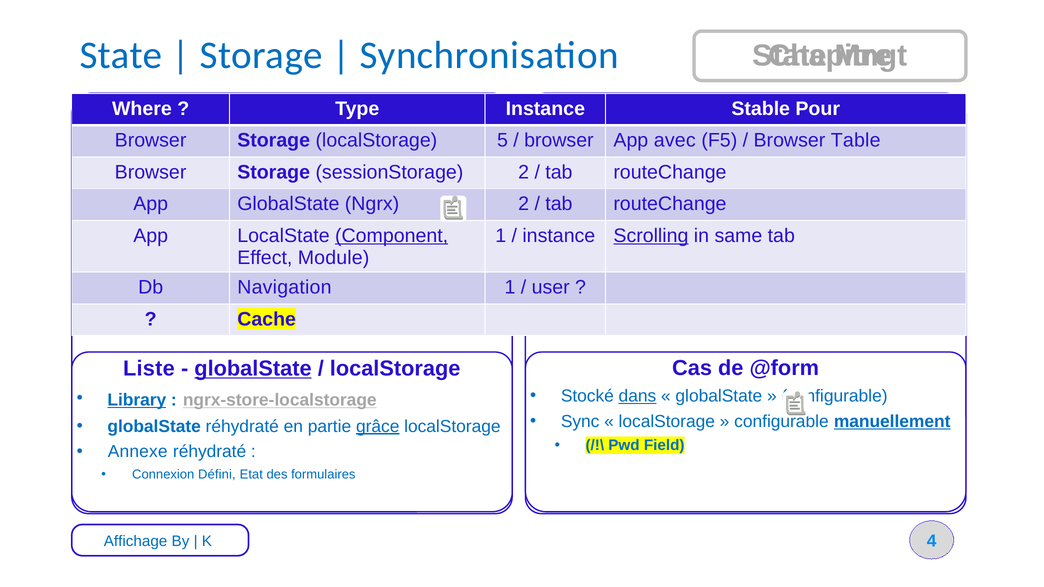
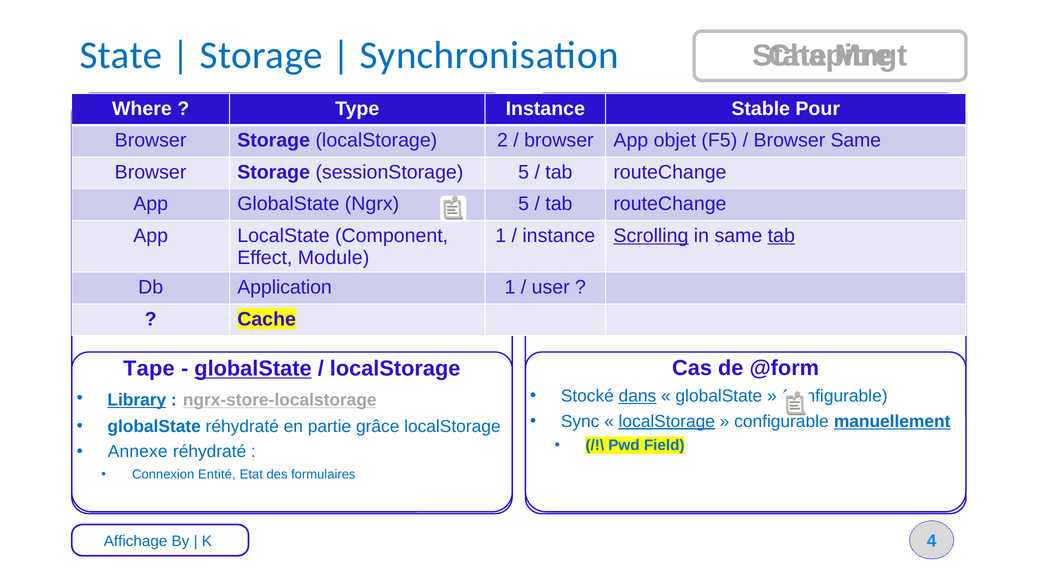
5: 5 -> 2
avec: avec -> objet
Table at (856, 141): Table -> Same
sessionStorage 2: 2 -> 5
Ngrx 2: 2 -> 5
Component underline: present -> none
tab at (781, 236) underline: none -> present
Navigation: Navigation -> Application
Liste: Liste -> Tape
localStorage at (667, 421) underline: none -> present
grâce underline: present -> none
Défini: Défini -> Entité
